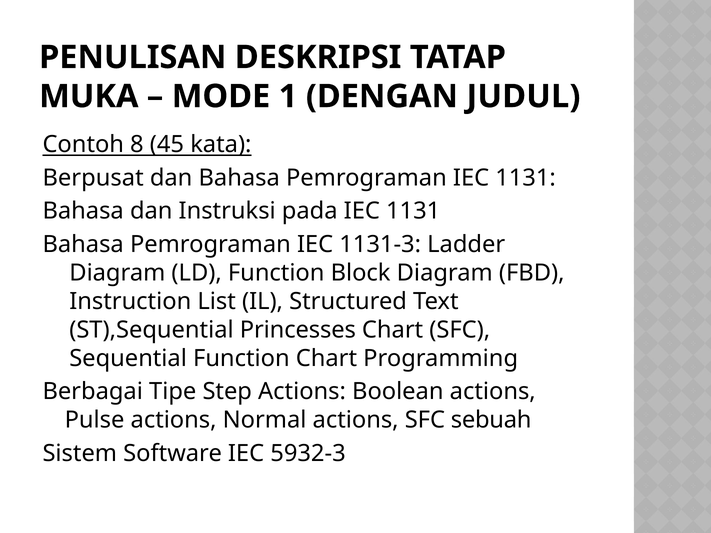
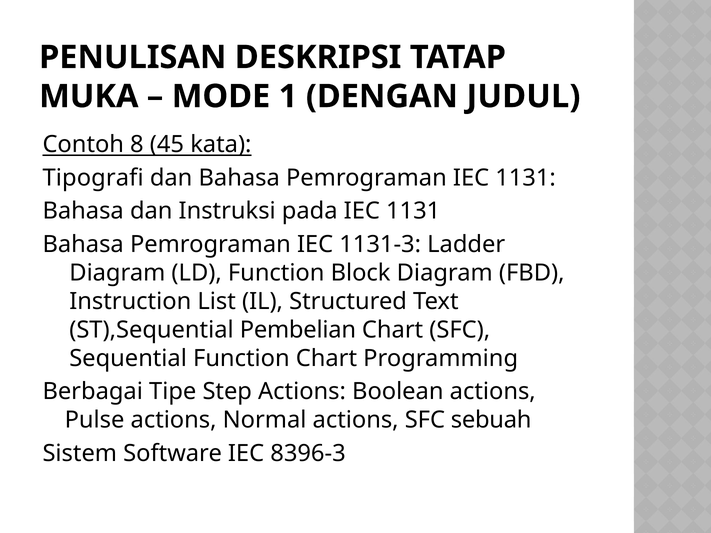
Berpusat: Berpusat -> Tipografi
Princesses: Princesses -> Pembelian
5932-3: 5932-3 -> 8396-3
